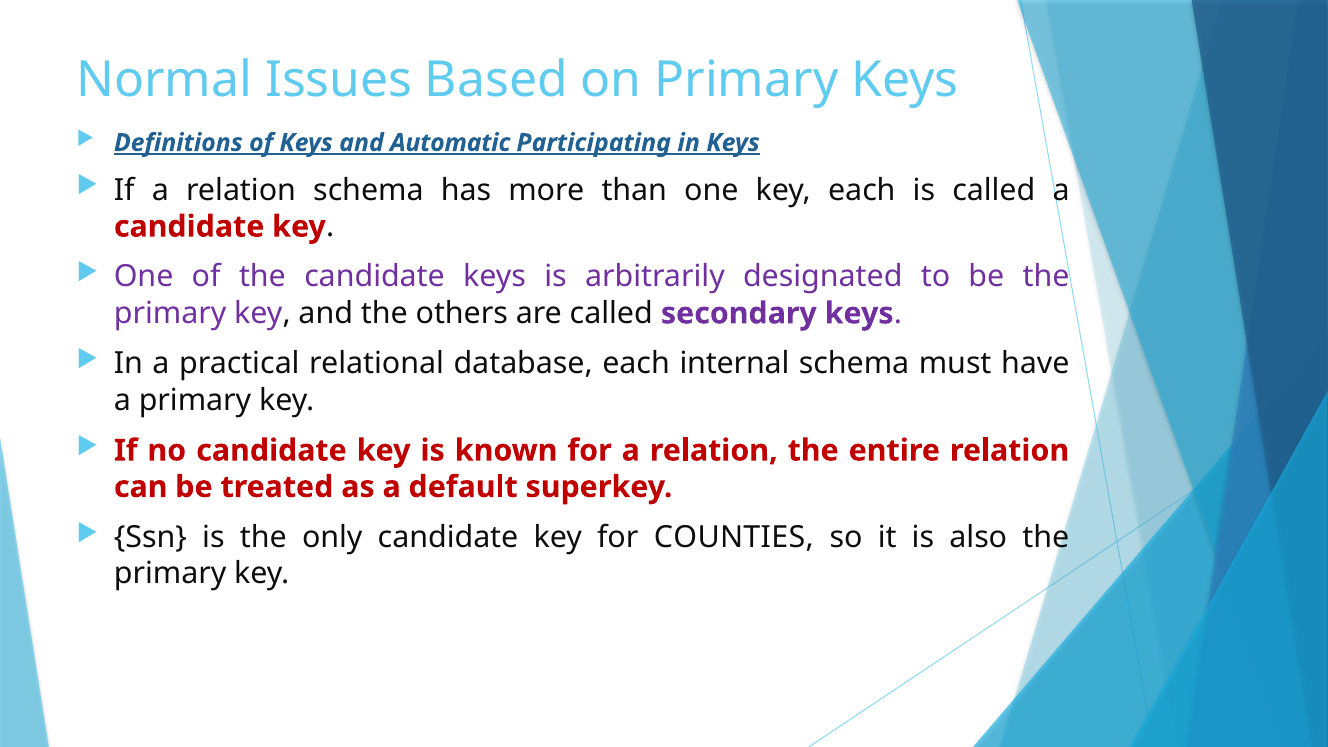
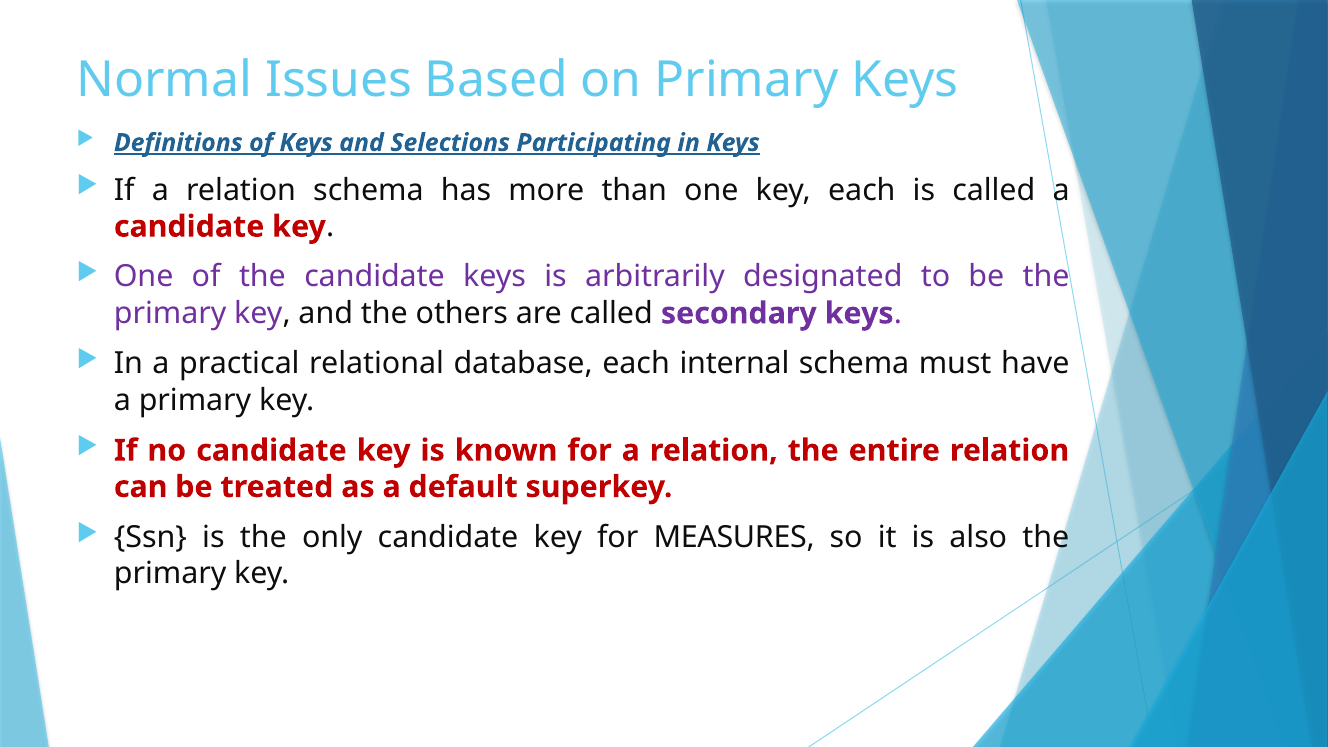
Automatic: Automatic -> Selections
COUNTIES: COUNTIES -> MEASURES
